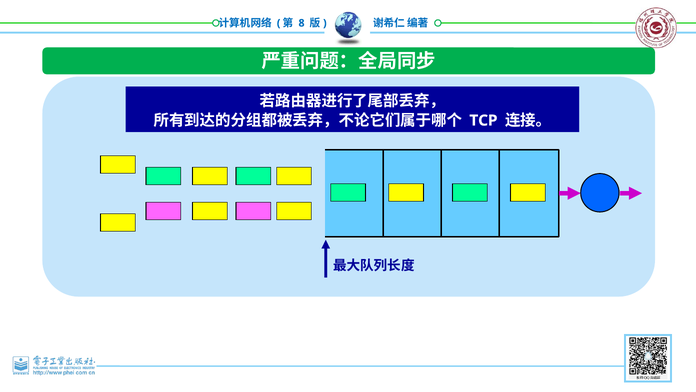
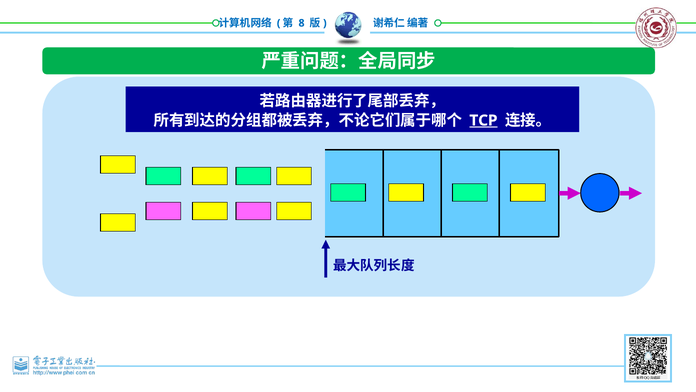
TCP underline: none -> present
